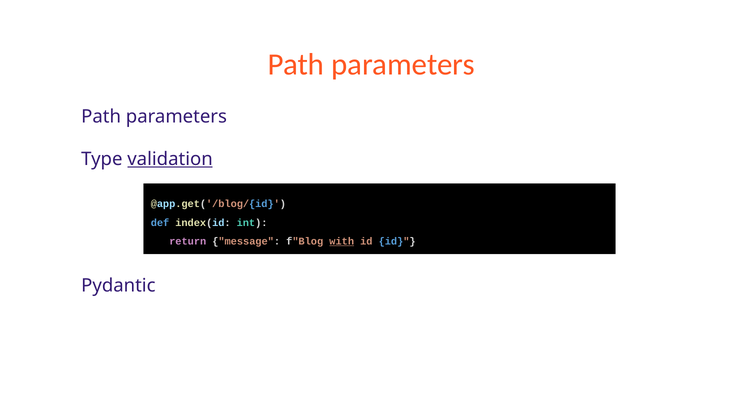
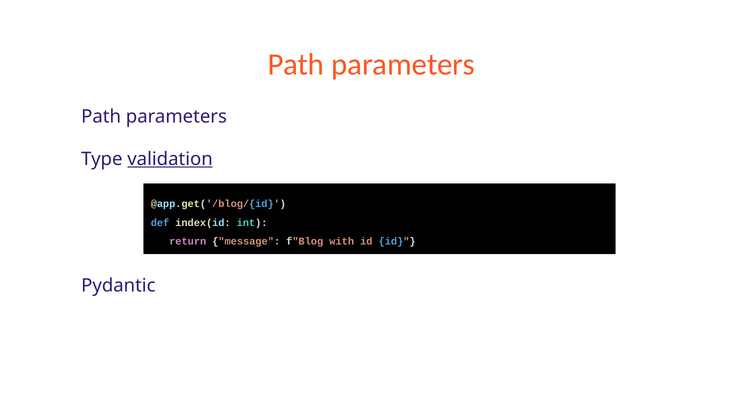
with underline: present -> none
